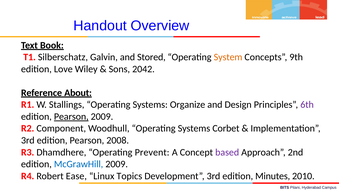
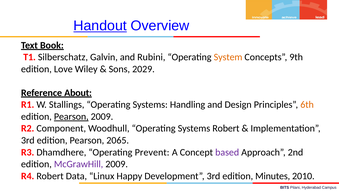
Handout underline: none -> present
Stored: Stored -> Rubini
2042: 2042 -> 2029
Organize: Organize -> Handling
6th colour: purple -> orange
Systems Corbet: Corbet -> Robert
2008: 2008 -> 2065
McGrawHill colour: blue -> purple
Ease: Ease -> Data
Topics: Topics -> Happy
